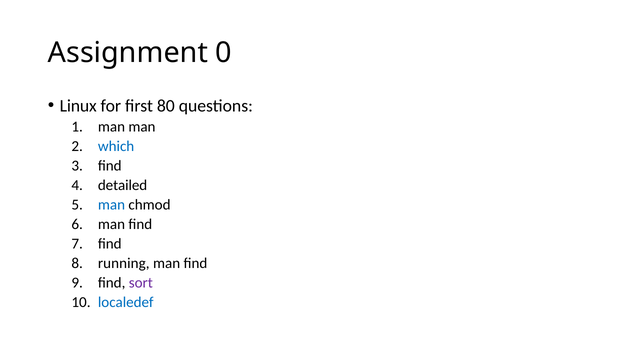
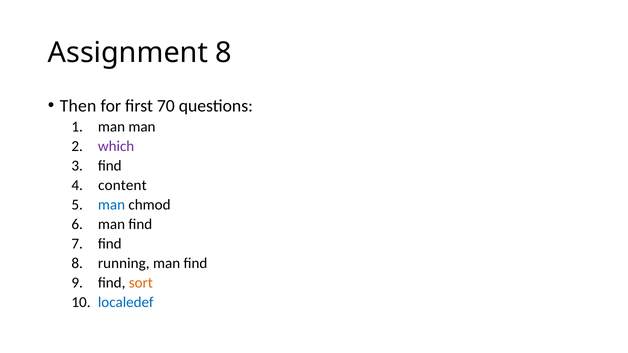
Assignment 0: 0 -> 8
Linux: Linux -> Then
80: 80 -> 70
which colour: blue -> purple
detailed: detailed -> content
sort colour: purple -> orange
